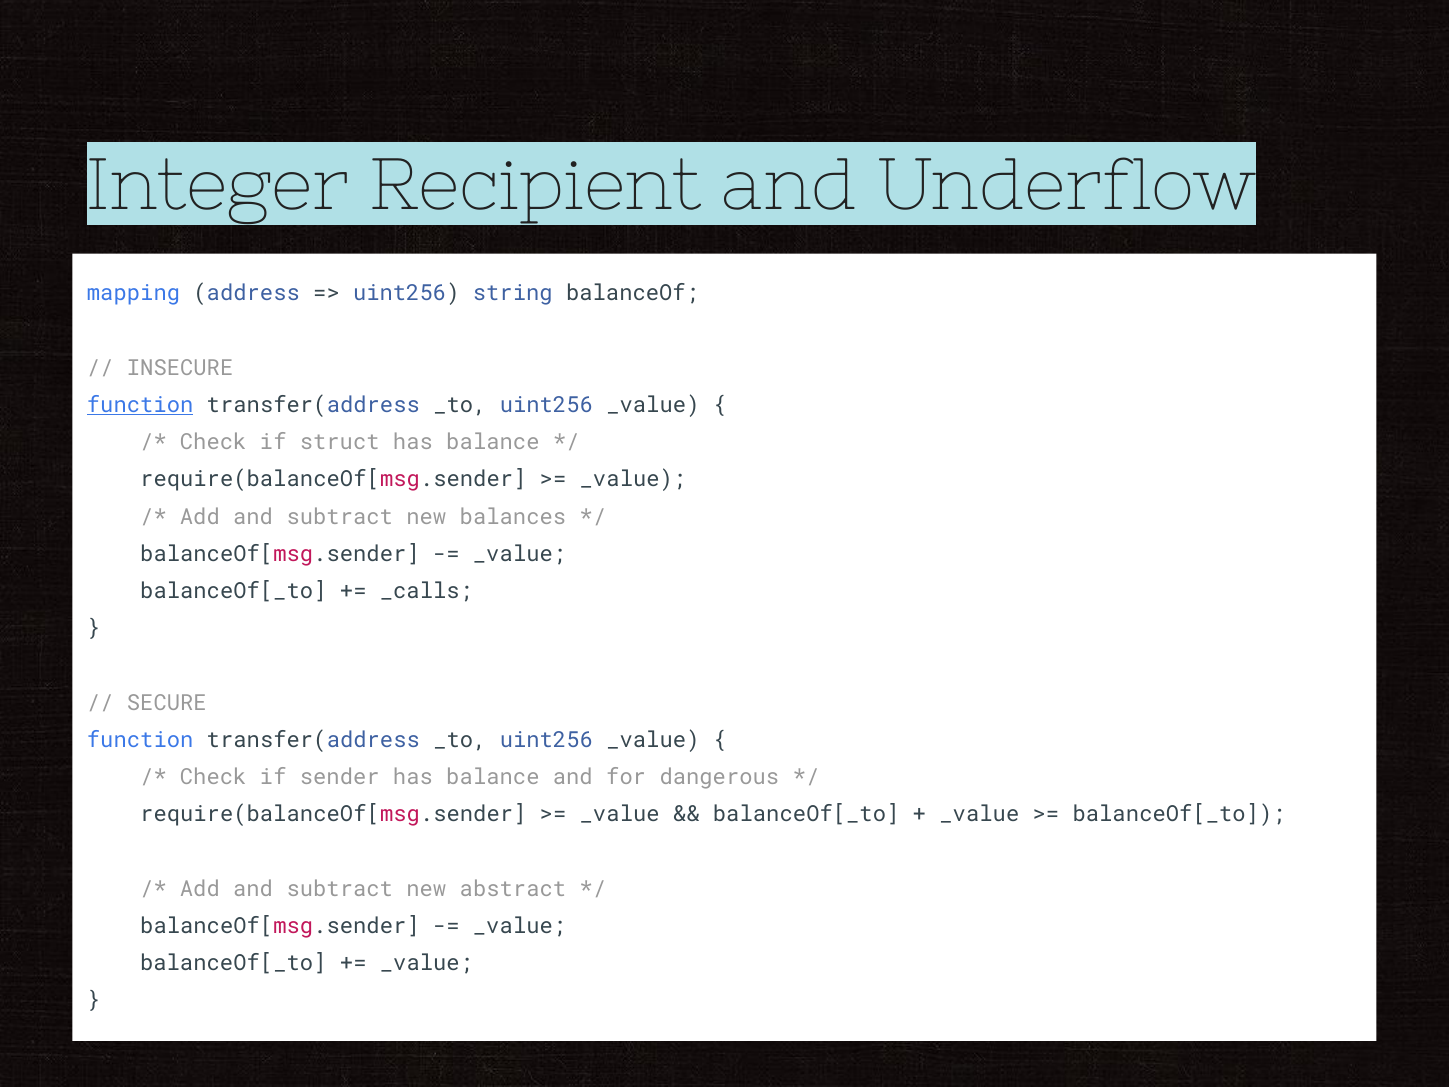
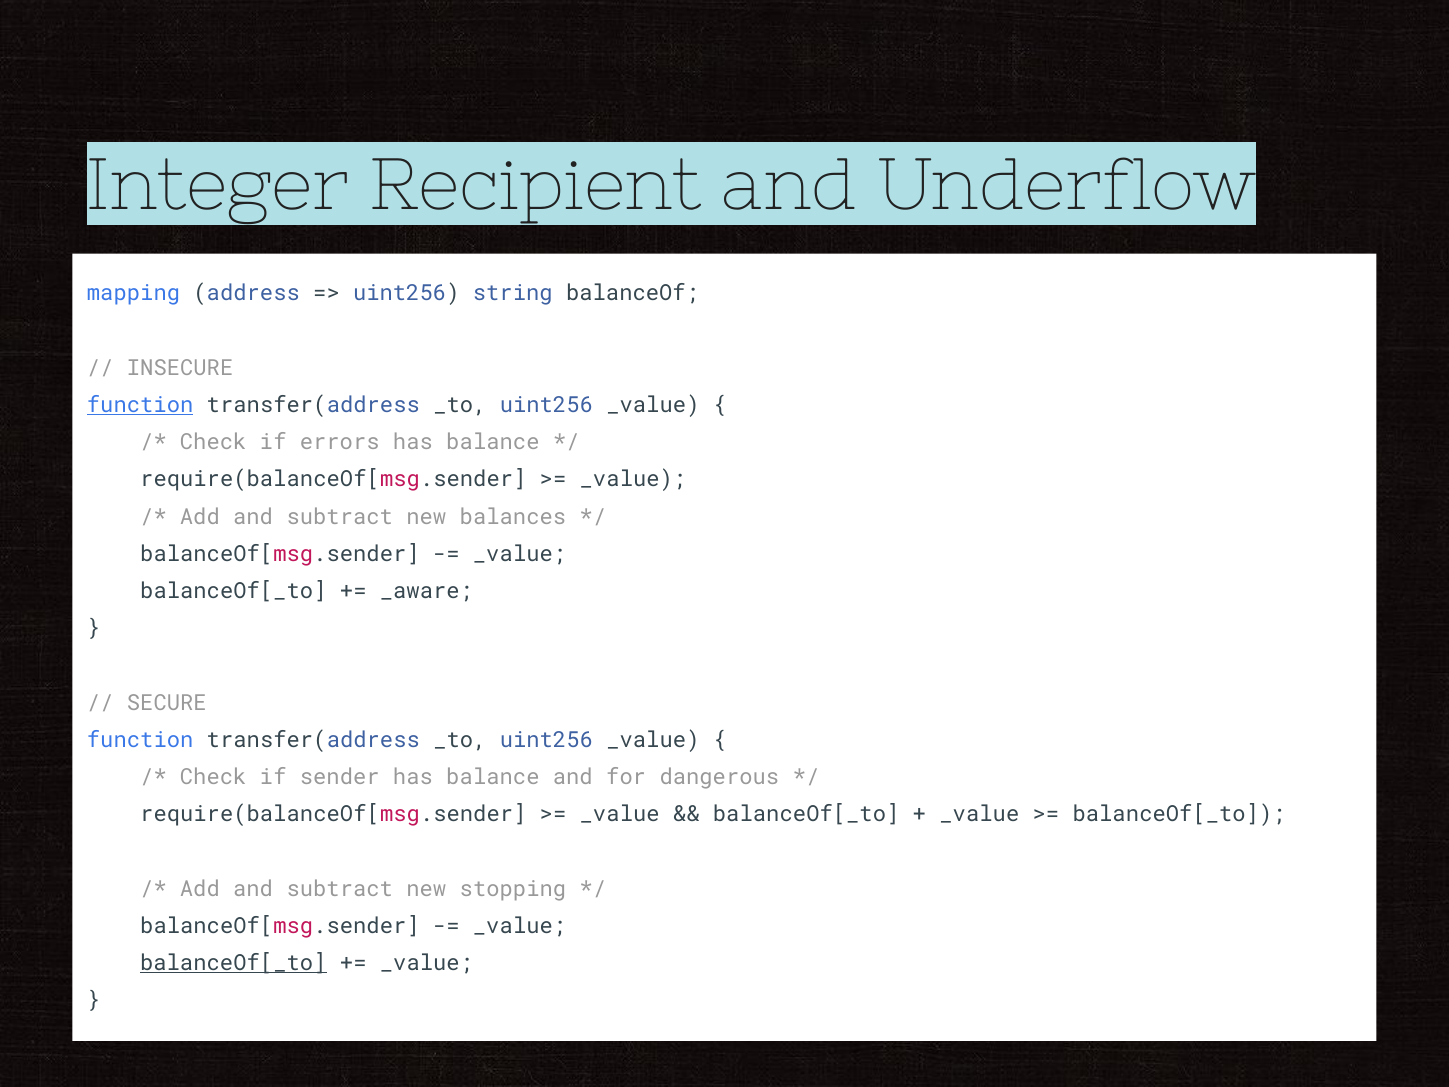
struct: struct -> errors
_calls: _calls -> _aware
abstract: abstract -> stopping
balanceOf[_to at (233, 963) underline: none -> present
